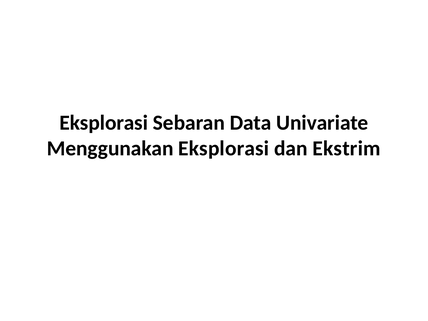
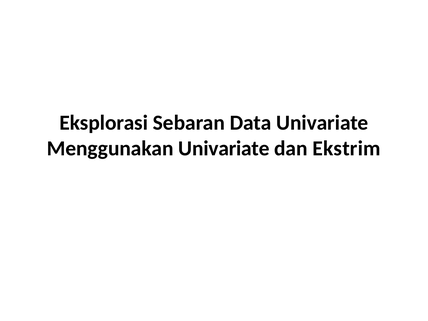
Menggunakan Eksplorasi: Eksplorasi -> Univariate
